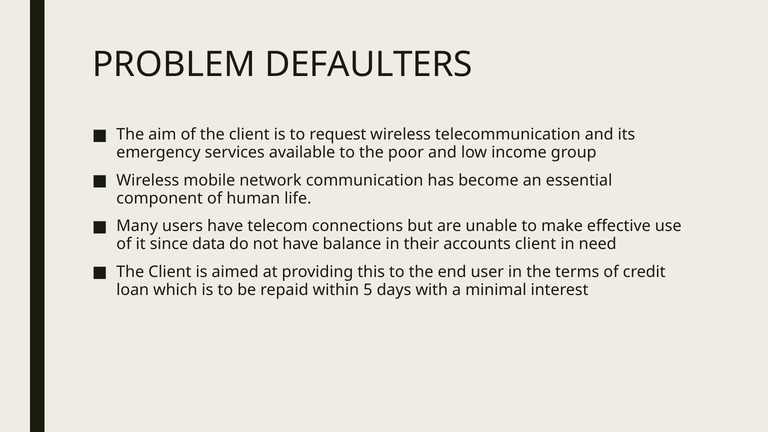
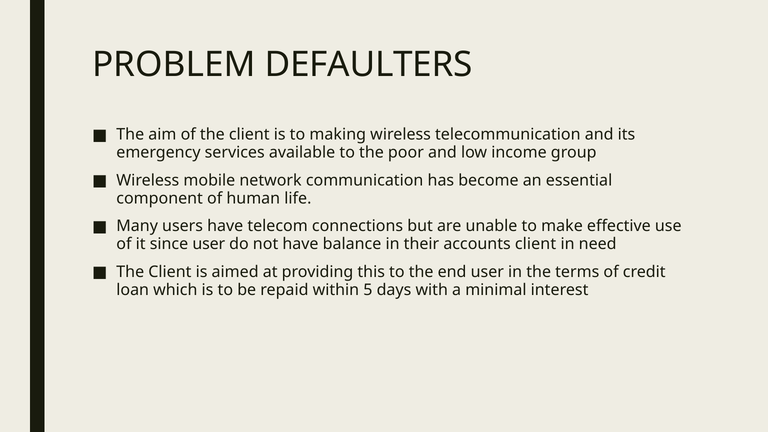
request: request -> making
since data: data -> user
